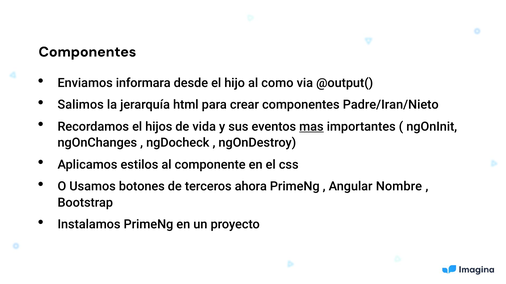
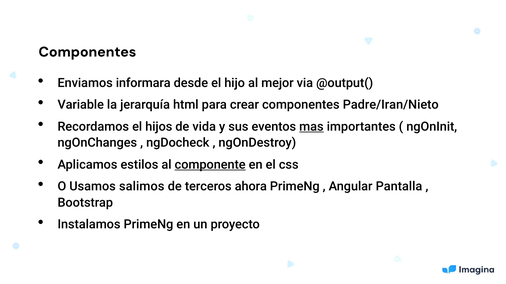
como: como -> mejor
Salimos: Salimos -> Variable
componente underline: none -> present
botones: botones -> salimos
Nombre: Nombre -> Pantalla
